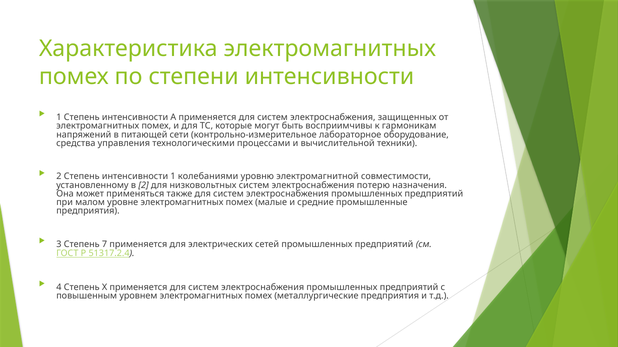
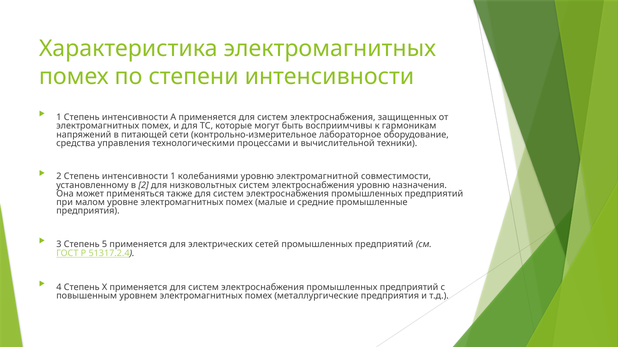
электроснабжения потерю: потерю -> уровню
7: 7 -> 5
